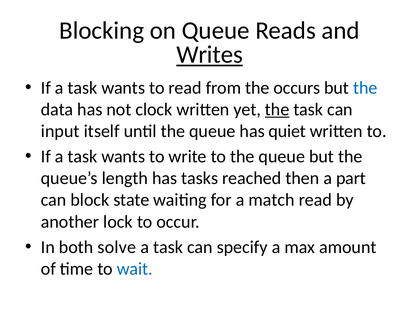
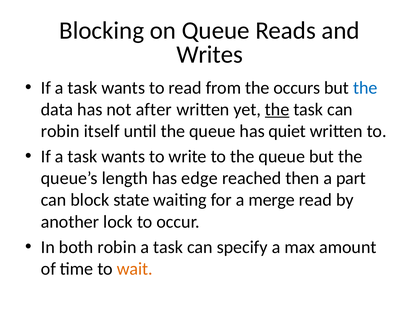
Writes underline: present -> none
clock: clock -> after
input at (60, 131): input -> robin
tasks: tasks -> edge
match: match -> merge
both solve: solve -> robin
wait colour: blue -> orange
